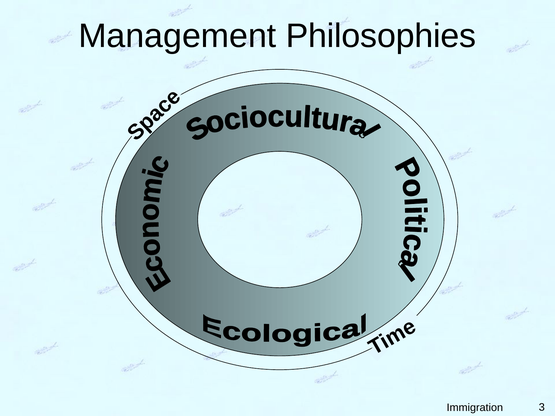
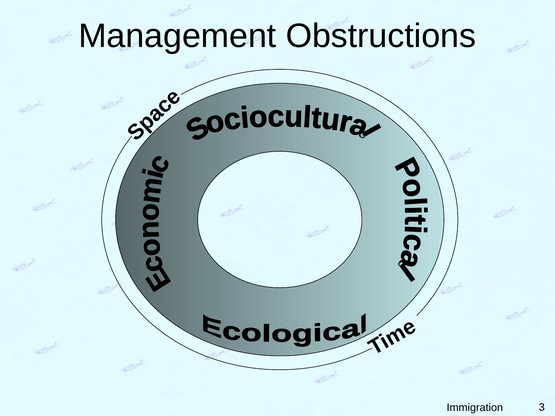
Philosophies: Philosophies -> Obstructions
